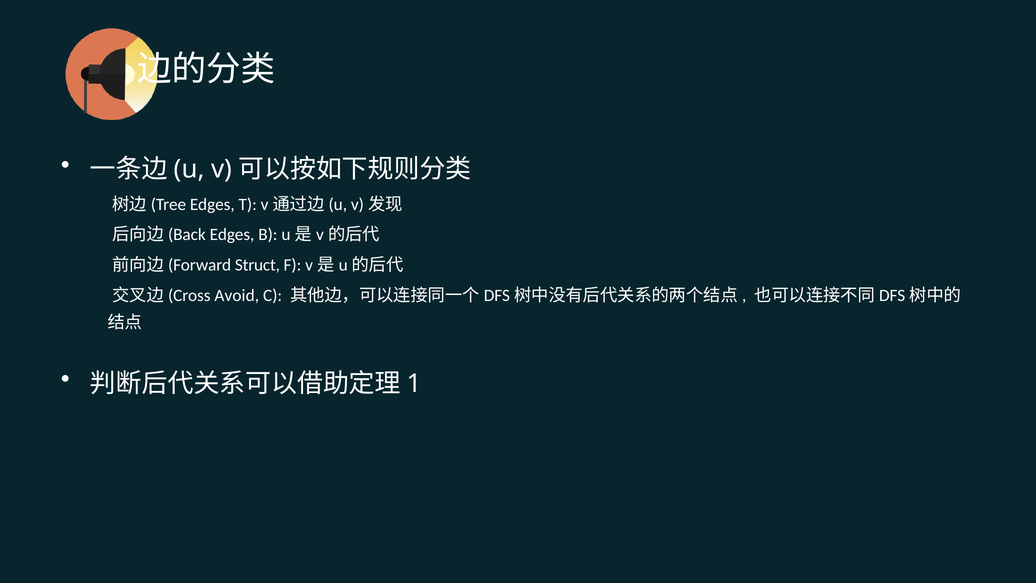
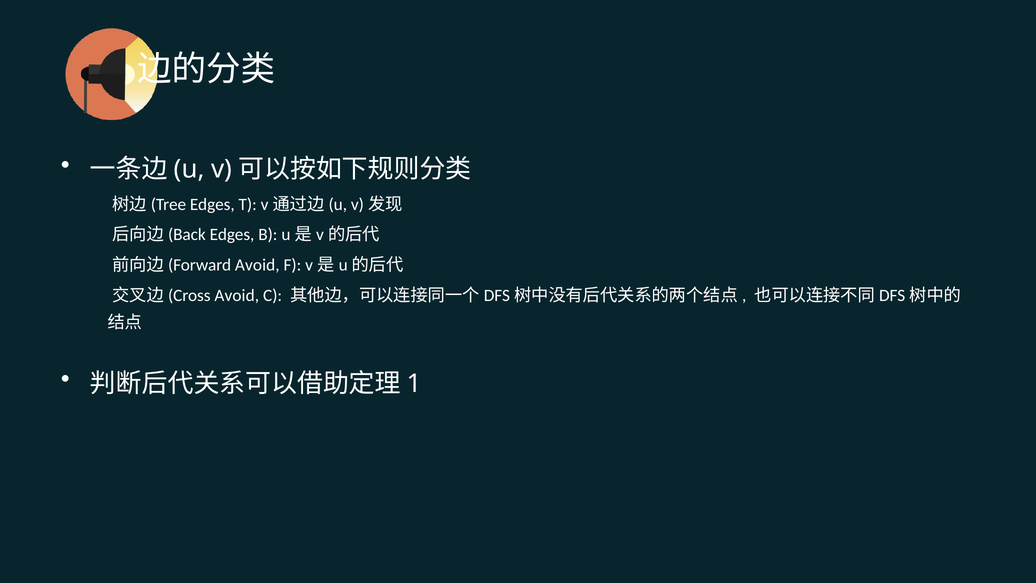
Struct at (257, 265): Struct -> Avoid
